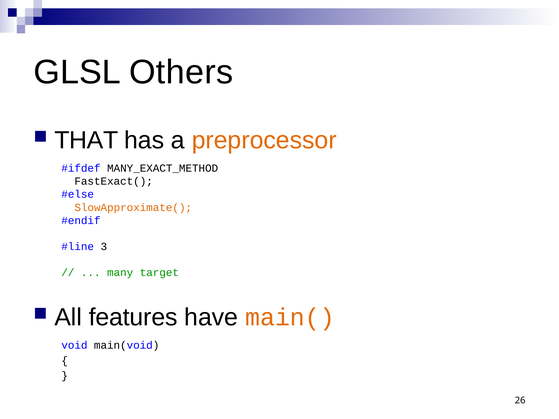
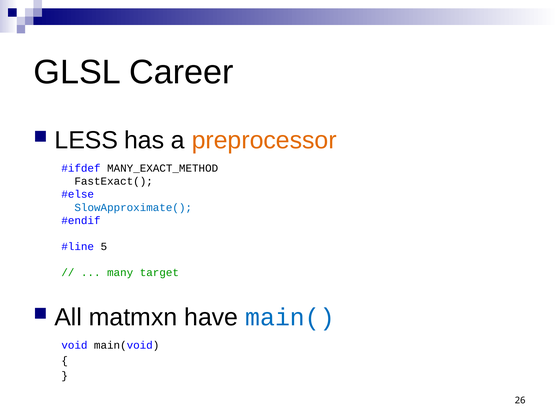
Others: Others -> Career
THAT: THAT -> LESS
SlowApproximate( colour: orange -> blue
3: 3 -> 5
features: features -> matmxn
main( colour: orange -> blue
